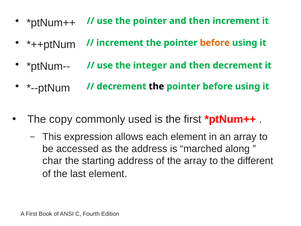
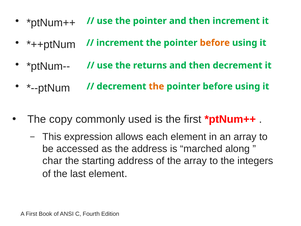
integer: integer -> returns
the at (156, 86) colour: black -> orange
different: different -> integers
